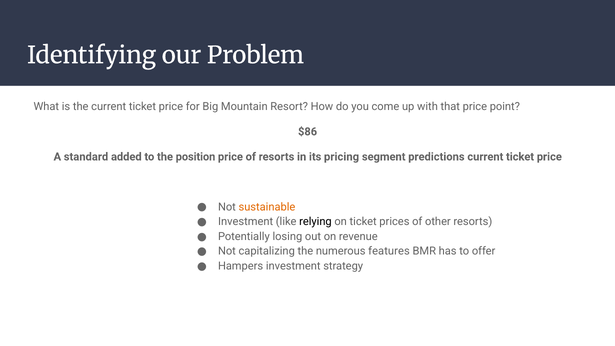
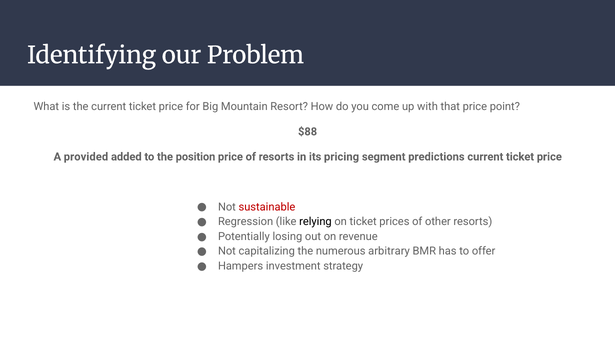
$86: $86 -> $88
standard: standard -> provided
sustainable colour: orange -> red
Investment at (246, 222): Investment -> Regression
features: features -> arbitrary
